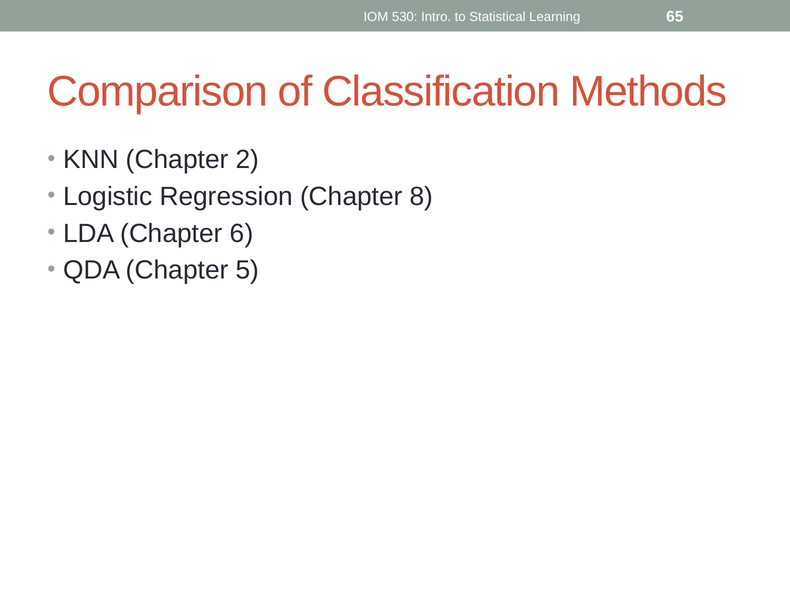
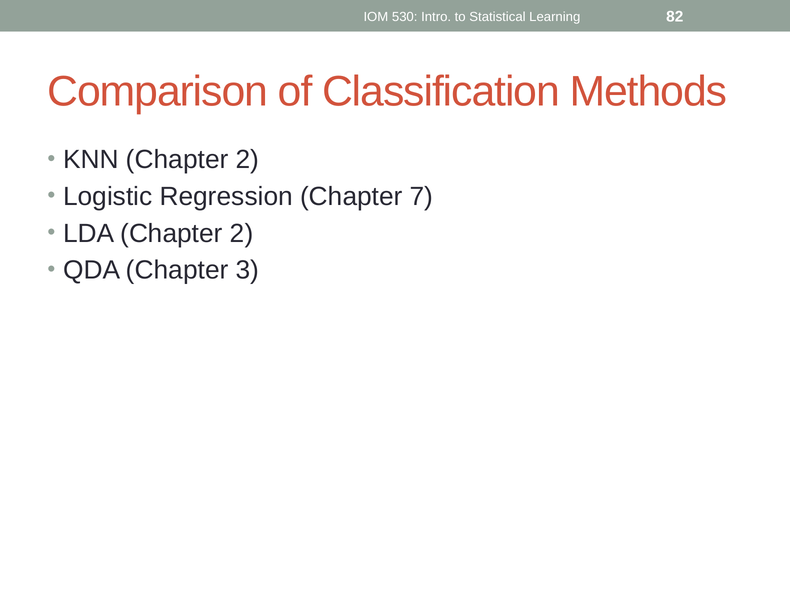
65: 65 -> 82
8: 8 -> 7
LDA Chapter 6: 6 -> 2
5: 5 -> 3
